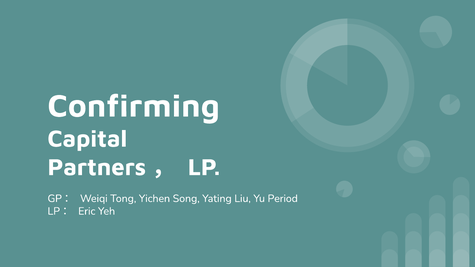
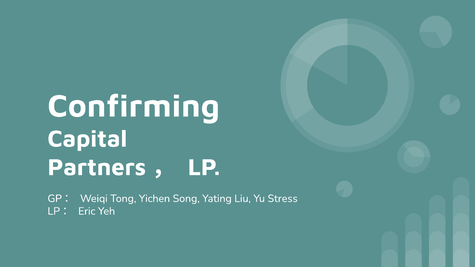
Period: Period -> Stress
